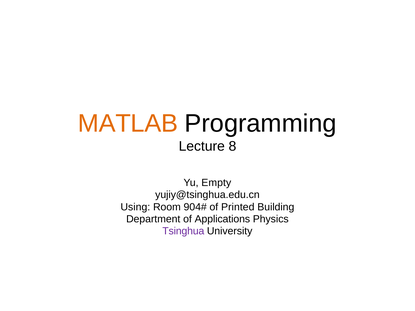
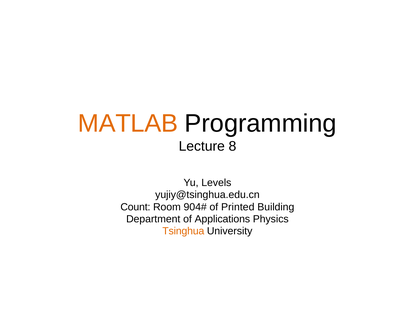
Empty: Empty -> Levels
Using: Using -> Count
Tsinghua colour: purple -> orange
